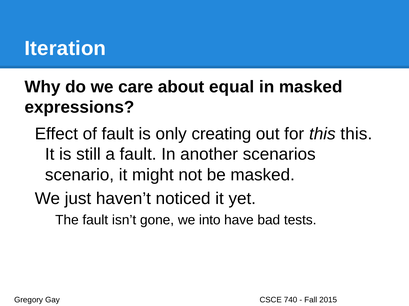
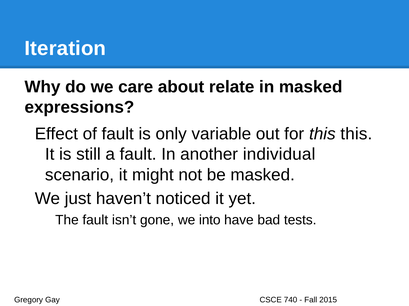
equal: equal -> relate
creating: creating -> variable
scenarios: scenarios -> individual
